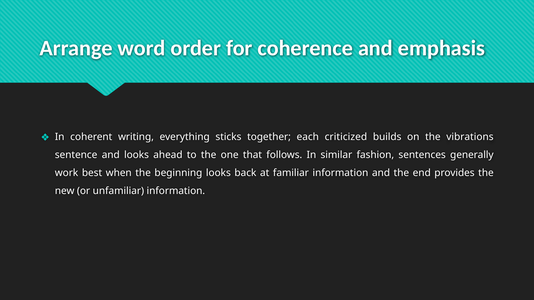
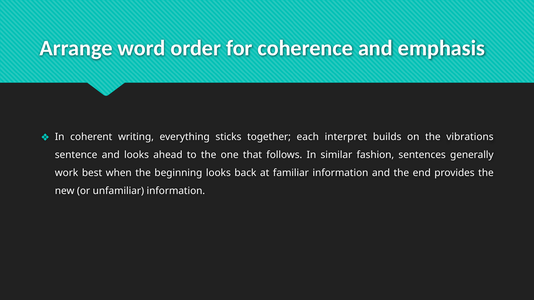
criticized: criticized -> interpret
